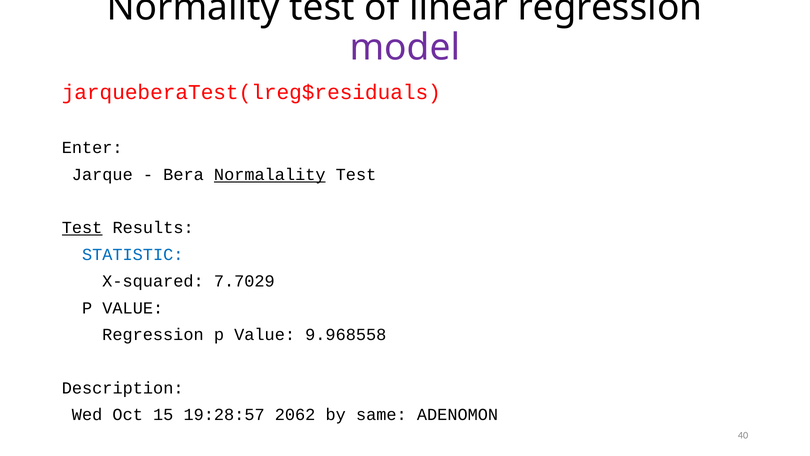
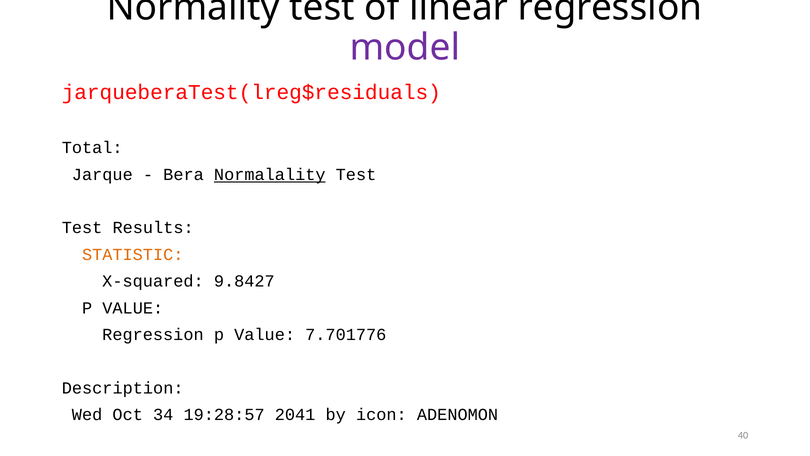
Enter: Enter -> Total
Test at (82, 228) underline: present -> none
STATISTIC colour: blue -> orange
7.7029: 7.7029 -> 9.8427
9.968558: 9.968558 -> 7.701776
15: 15 -> 34
2062: 2062 -> 2041
same: same -> icon
